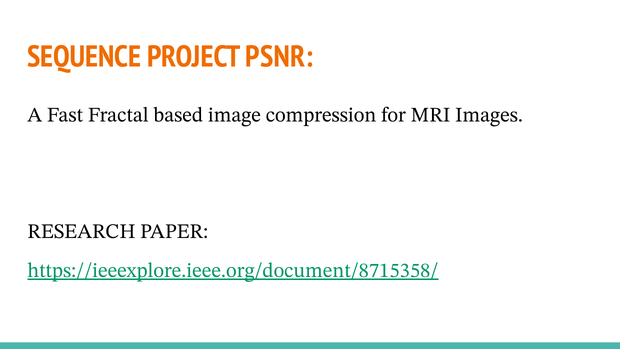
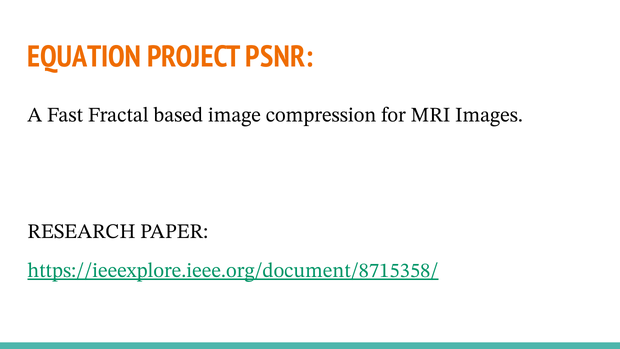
SEQUENCE: SEQUENCE -> EQUATION
